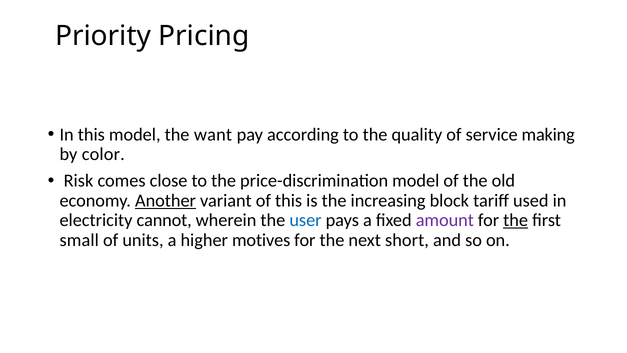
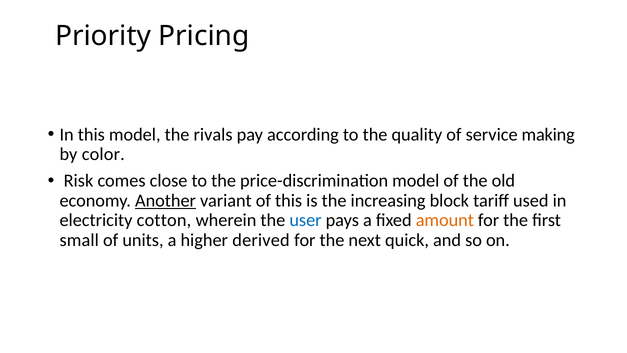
want: want -> rivals
cannot: cannot -> cotton
amount colour: purple -> orange
the at (516, 220) underline: present -> none
motives: motives -> derived
short: short -> quick
